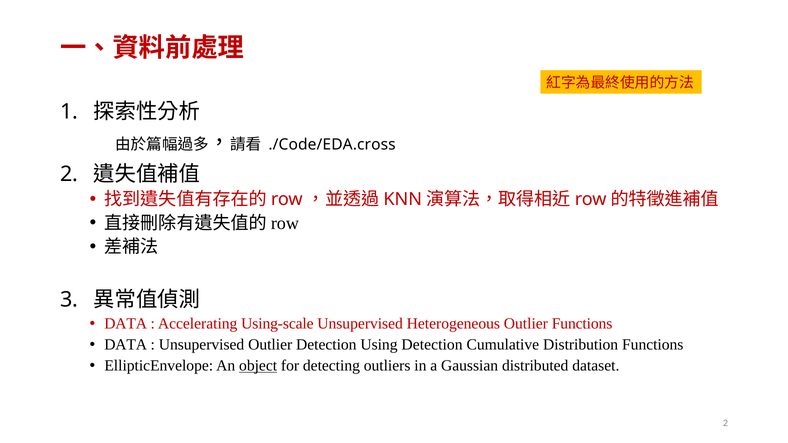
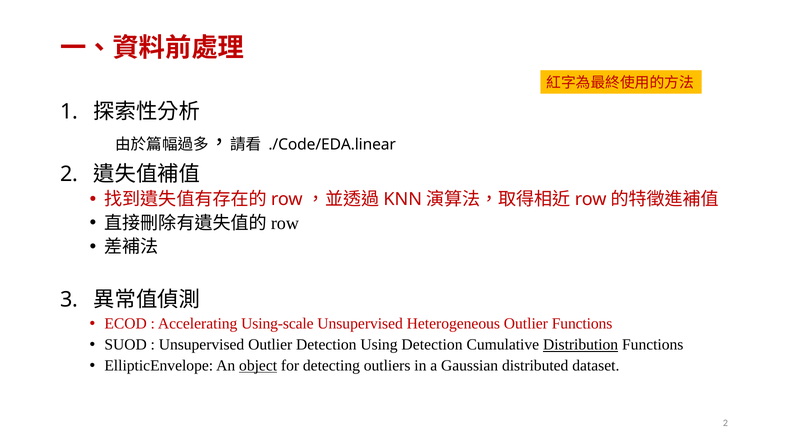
./Code/EDA.cross: ./Code/EDA.cross -> ./Code/EDA.linear
DATA at (126, 324): DATA -> ECOD
DATA at (126, 345): DATA -> SUOD
Distribution underline: none -> present
